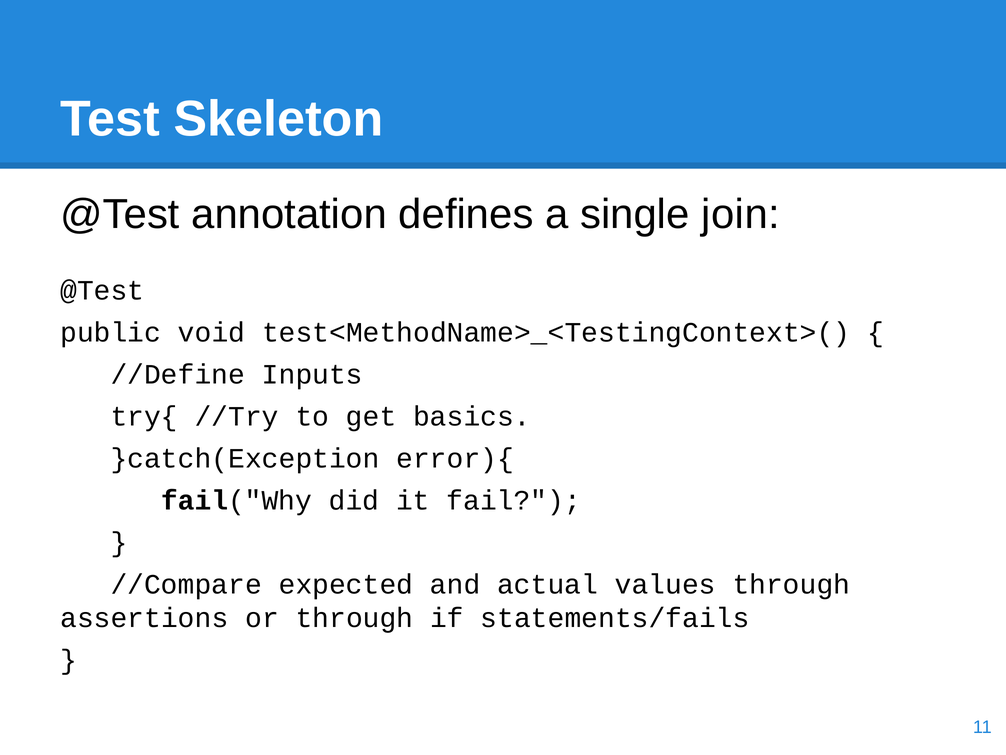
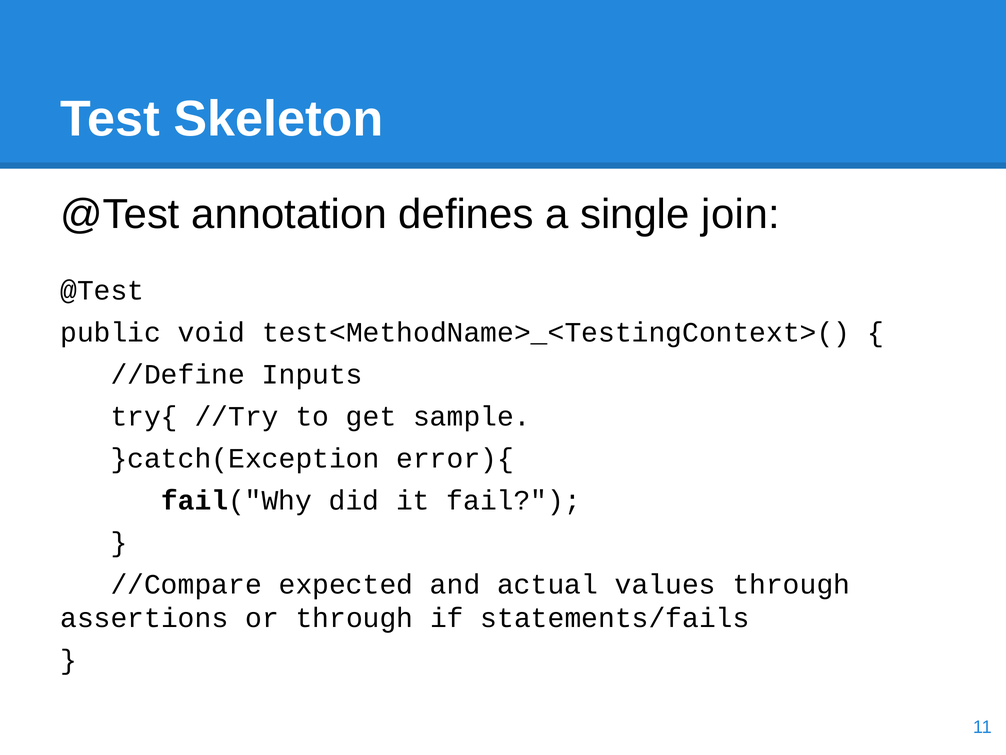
basics: basics -> sample
